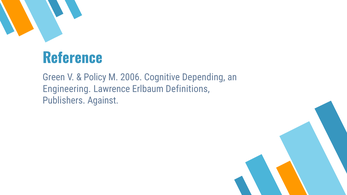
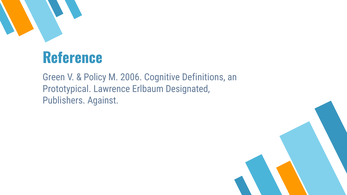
Depending: Depending -> Definitions
Engineering: Engineering -> Prototypical
Definitions: Definitions -> Designated
